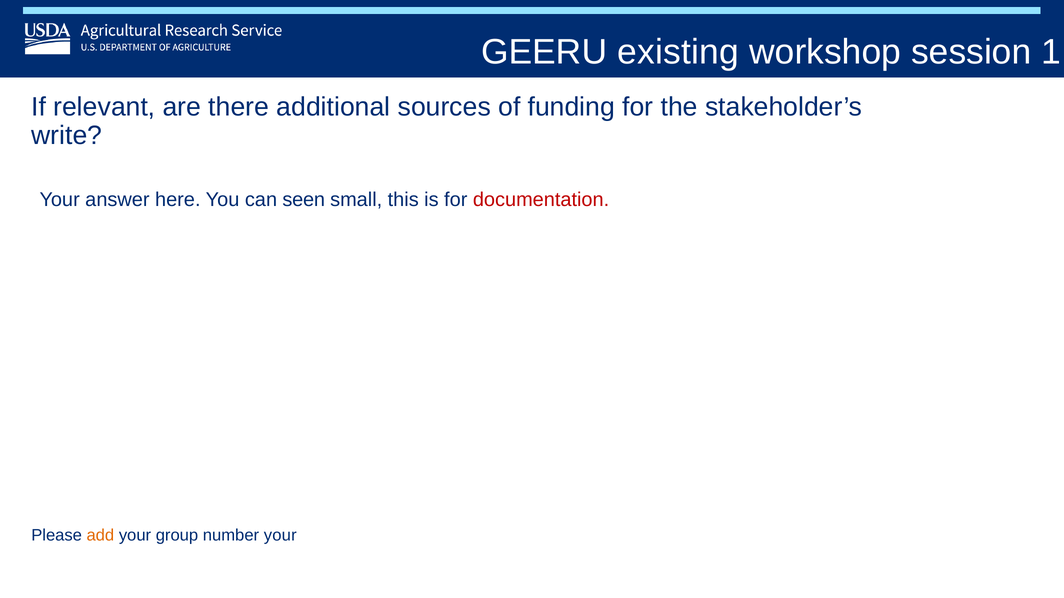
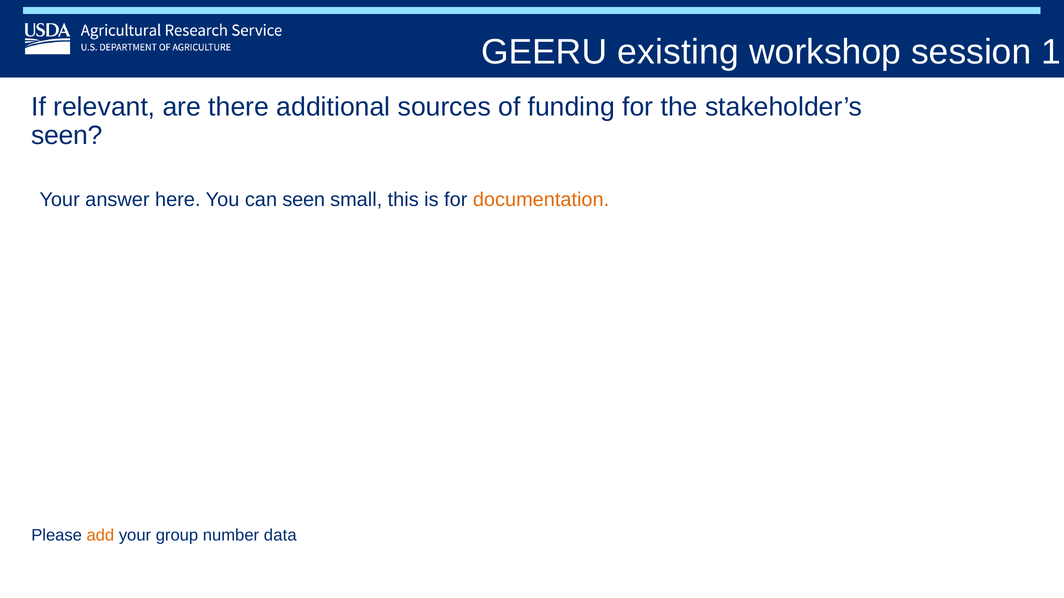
write at (67, 136): write -> seen
documentation colour: red -> orange
number your: your -> data
